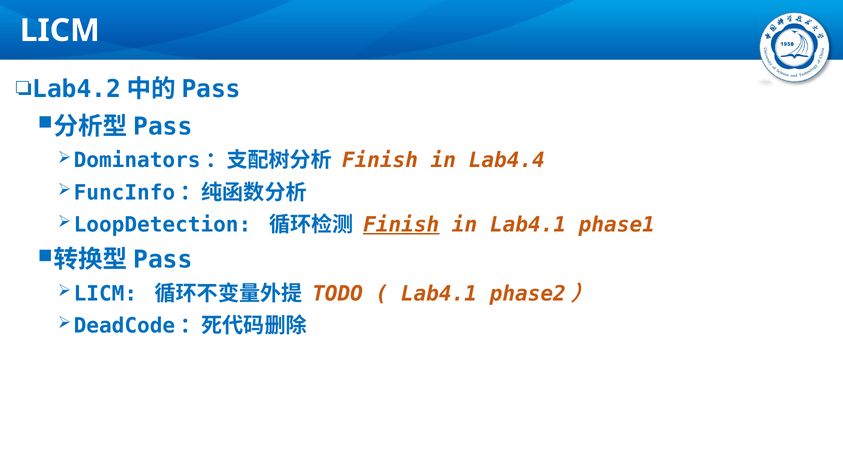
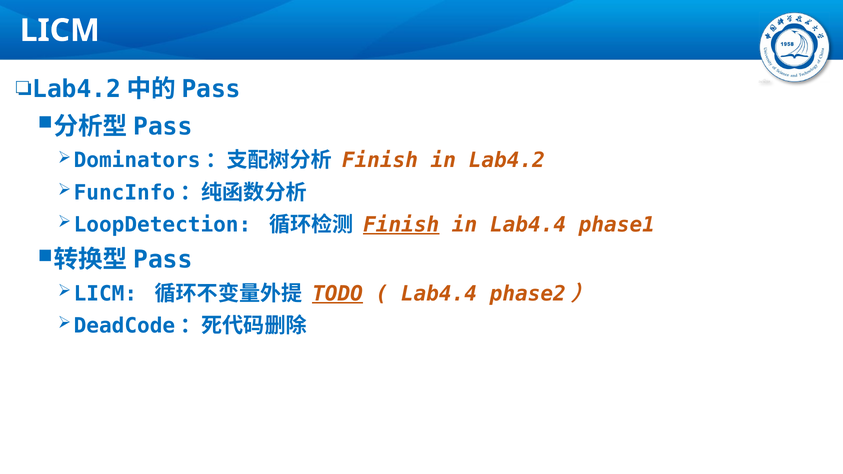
Lab4.4: Lab4.4 -> Lab4.2
in Lab4.1: Lab4.1 -> Lab4.4
TODO underline: none -> present
Lab4.1 at (439, 294): Lab4.1 -> Lab4.4
